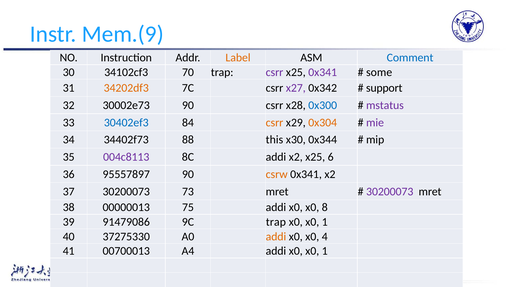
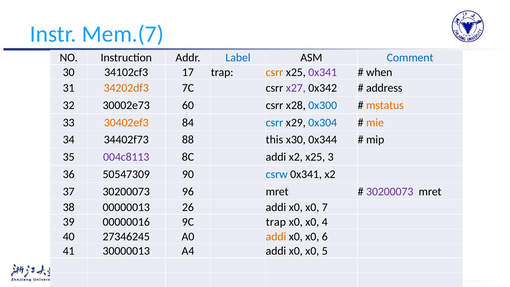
Mem.(9: Mem.(9 -> Mem.(7
Label colour: orange -> blue
70: 70 -> 17
csrr at (275, 72) colour: purple -> orange
some: some -> when
support: support -> address
30002e73 90: 90 -> 60
mstatus colour: purple -> orange
30402ef3 colour: blue -> orange
csrr at (275, 123) colour: orange -> blue
0x304 colour: orange -> blue
mie colour: purple -> orange
6: 6 -> 3
95557897: 95557897 -> 50547309
csrw colour: orange -> blue
73: 73 -> 96
75: 75 -> 26
8: 8 -> 7
91479086: 91479086 -> 00000016
1 at (325, 222): 1 -> 4
37275330: 37275330 -> 27346245
4: 4 -> 6
00700013: 00700013 -> 30000013
addi x0 x0 1: 1 -> 5
